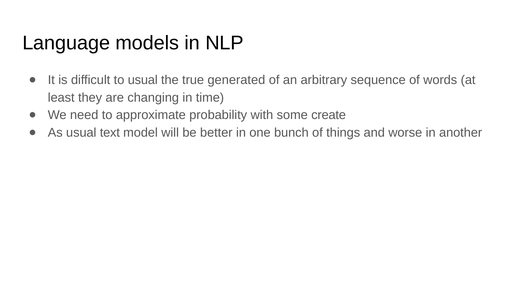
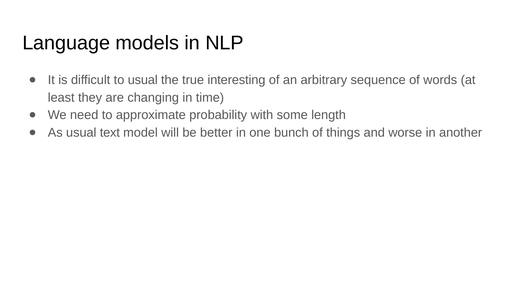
generated: generated -> interesting
create: create -> length
